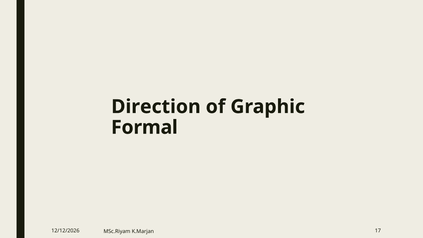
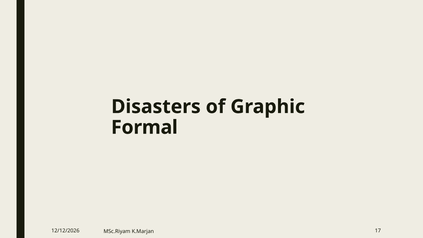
Direction: Direction -> Disasters
